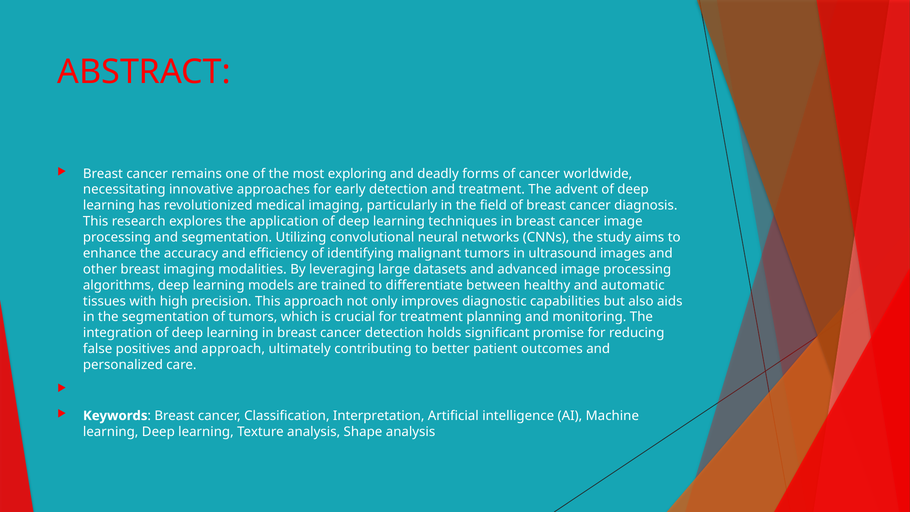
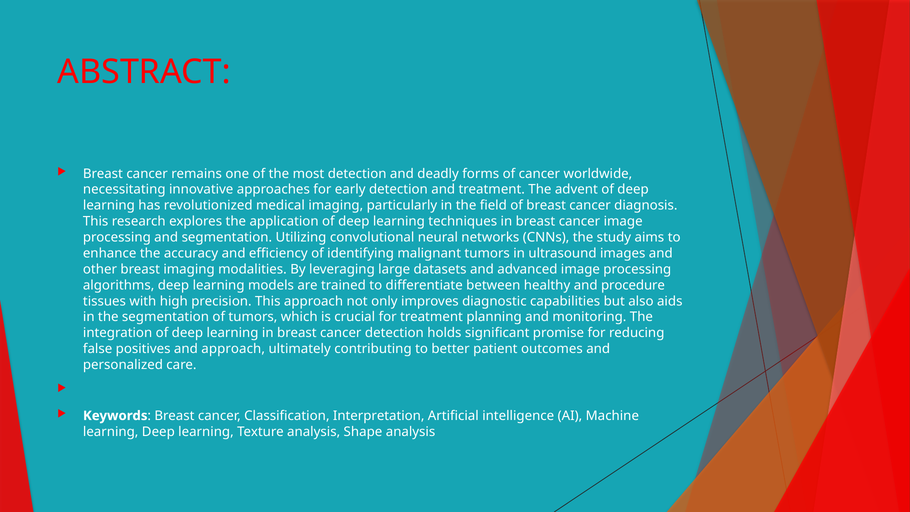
most exploring: exploring -> detection
automatic: automatic -> procedure
